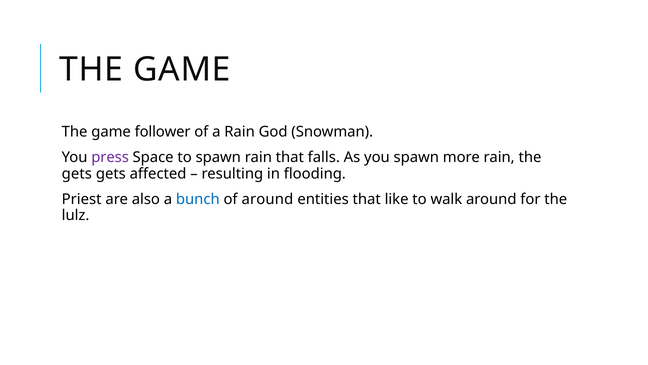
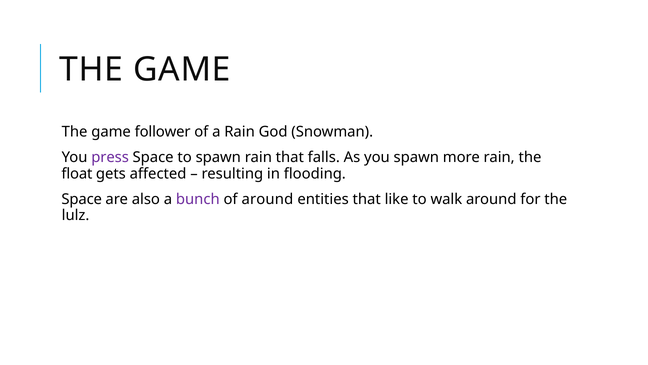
gets at (77, 173): gets -> float
Priest at (82, 199): Priest -> Space
bunch colour: blue -> purple
